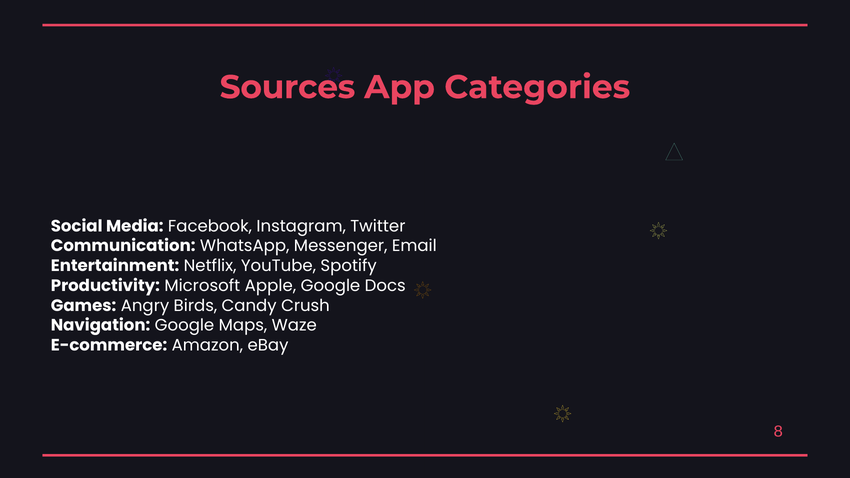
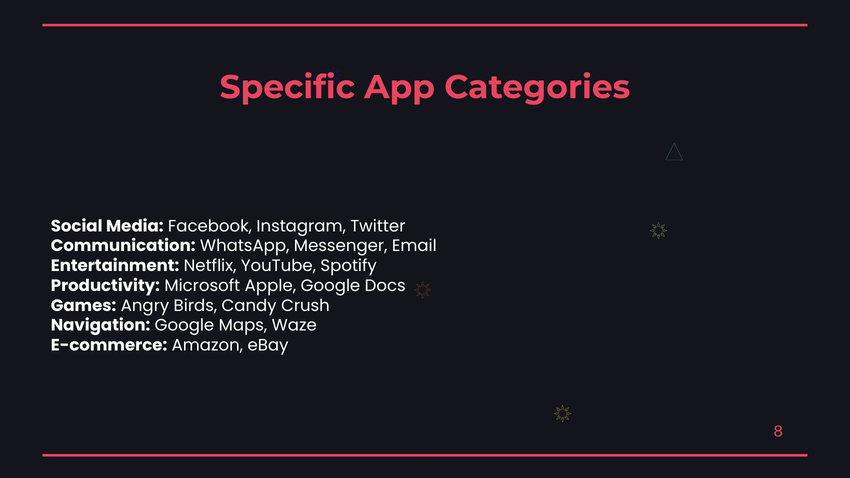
Sources: Sources -> Specific
